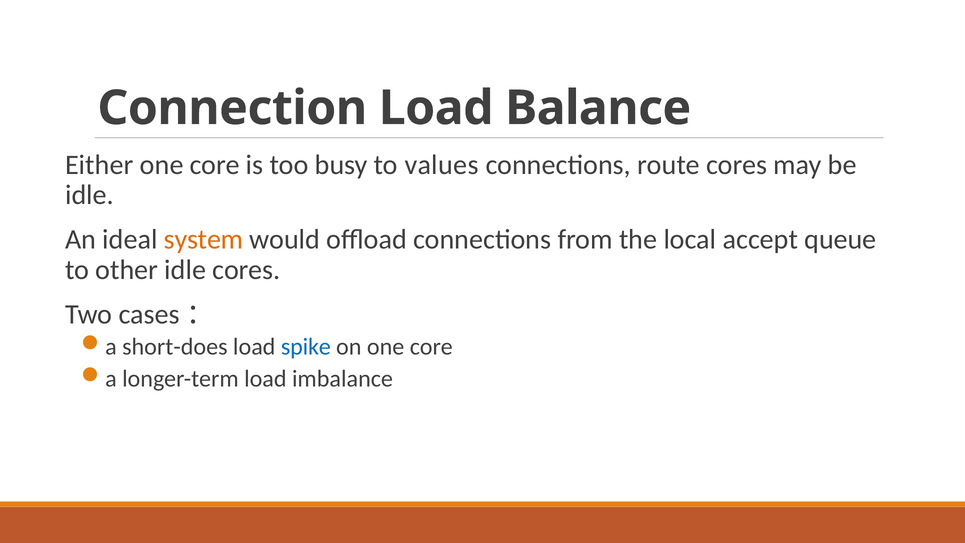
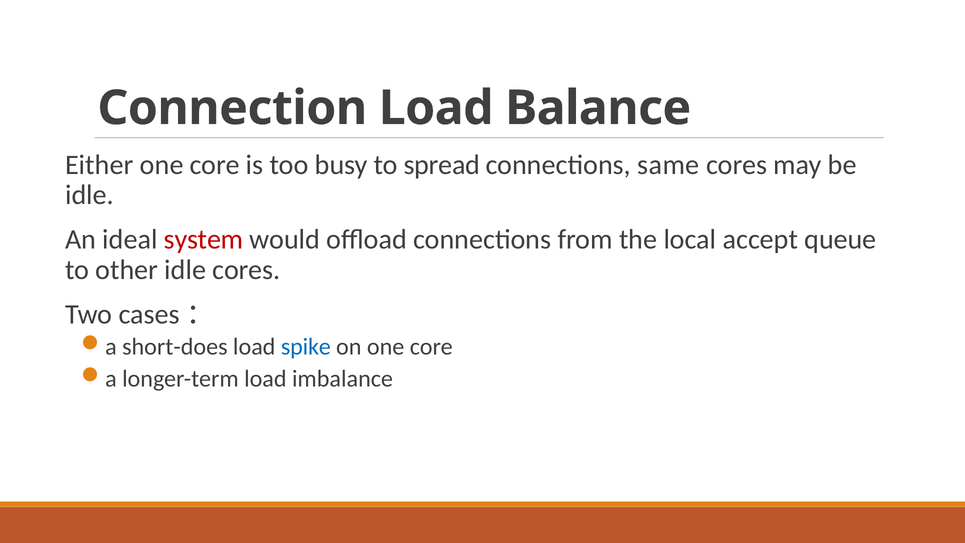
values: values -> spread
route: route -> same
system colour: orange -> red
